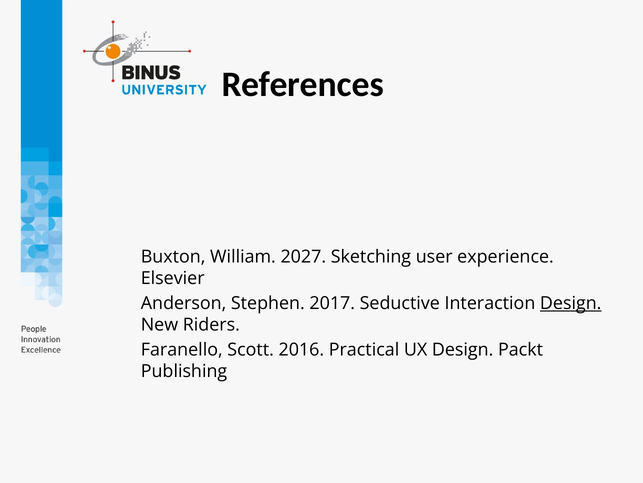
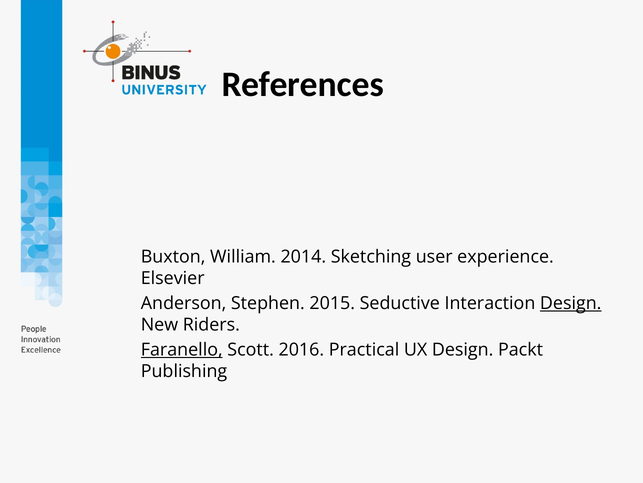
2027: 2027 -> 2014
2017: 2017 -> 2015
Faranello underline: none -> present
